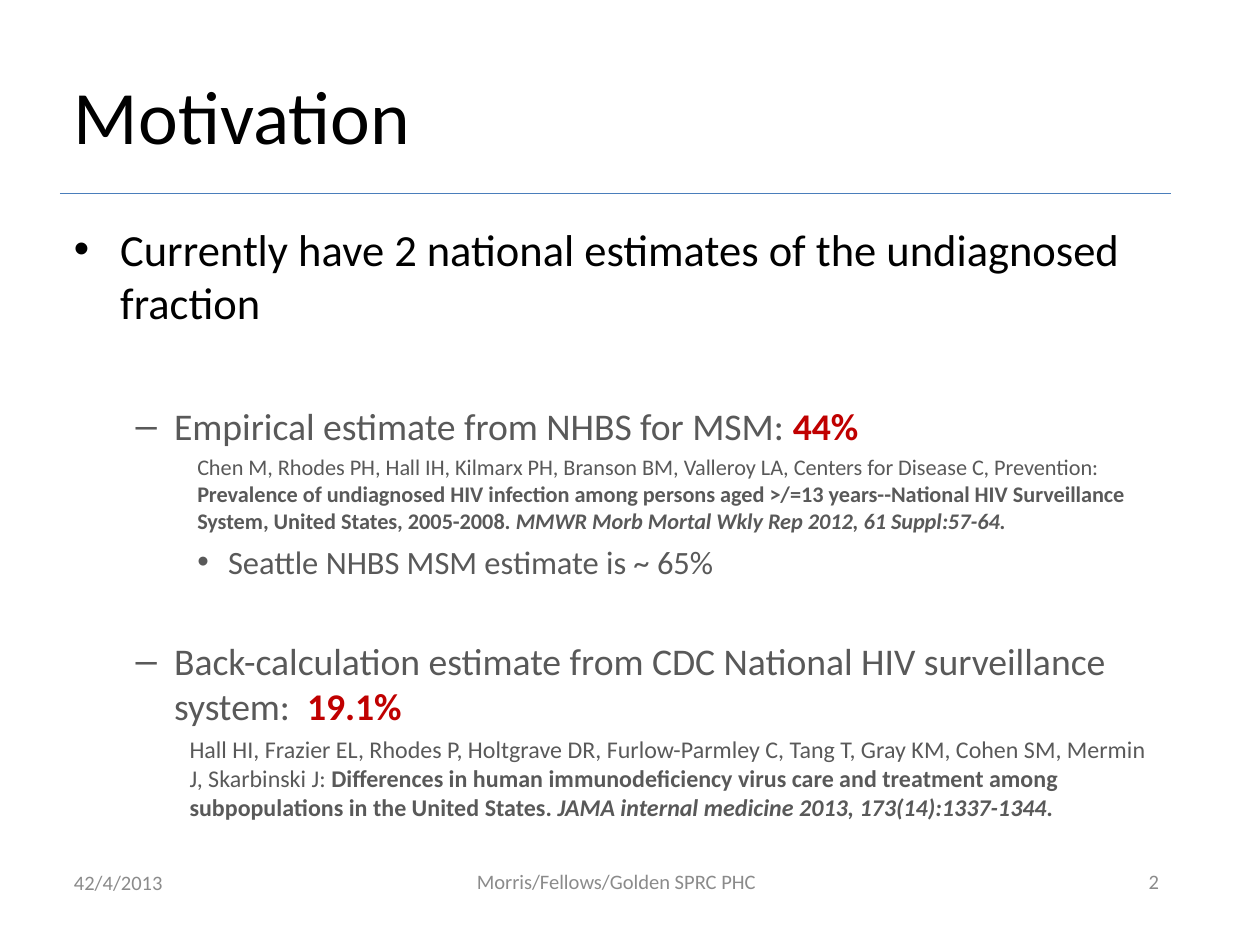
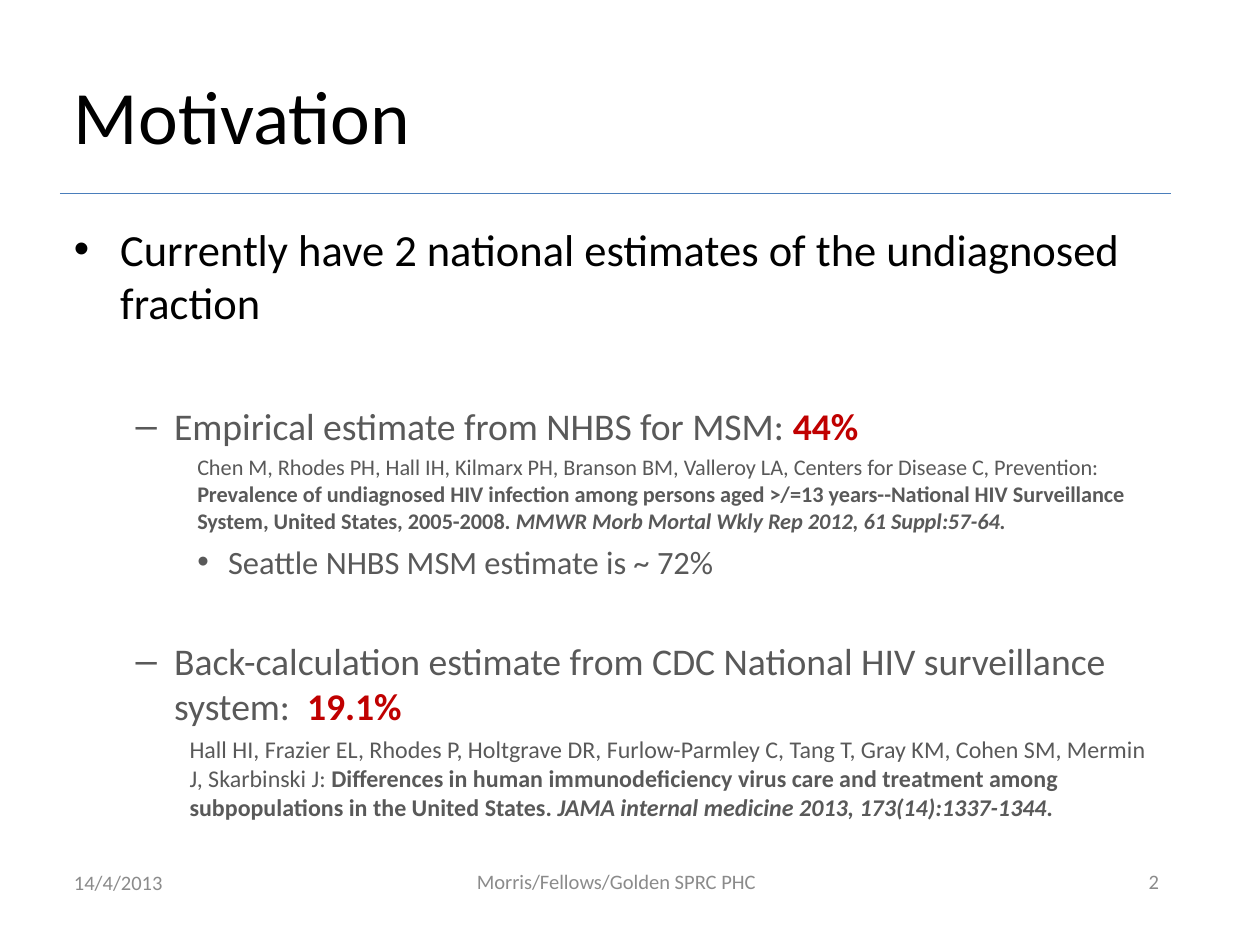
65%: 65% -> 72%
42/4/2013: 42/4/2013 -> 14/4/2013
